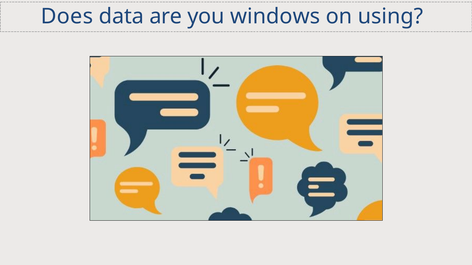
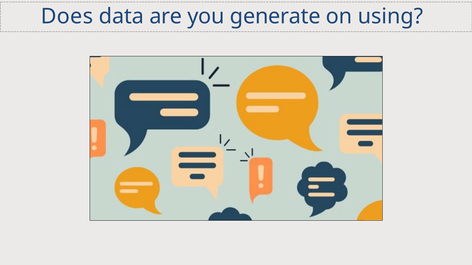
windows: windows -> generate
